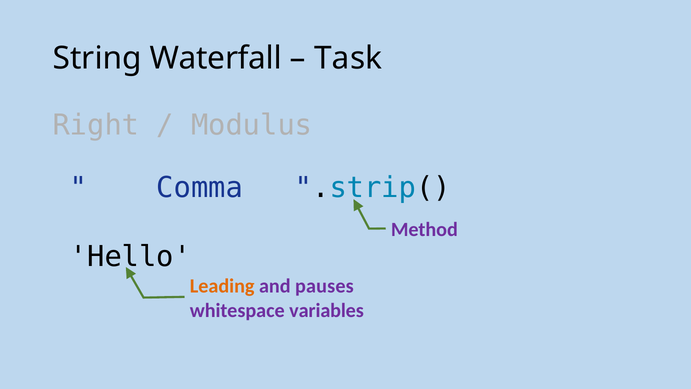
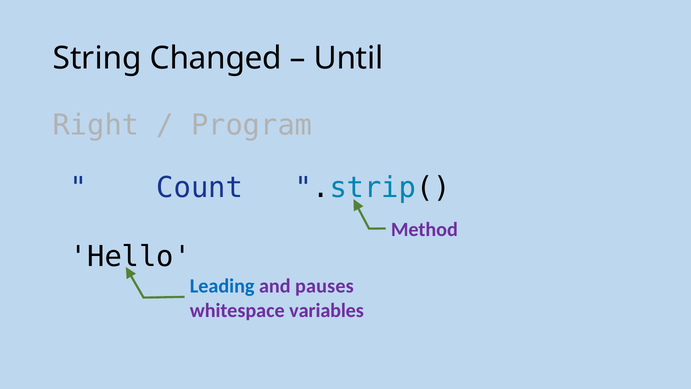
Waterfall: Waterfall -> Changed
Task: Task -> Until
Modulus: Modulus -> Program
Comma: Comma -> Count
Leading colour: orange -> blue
